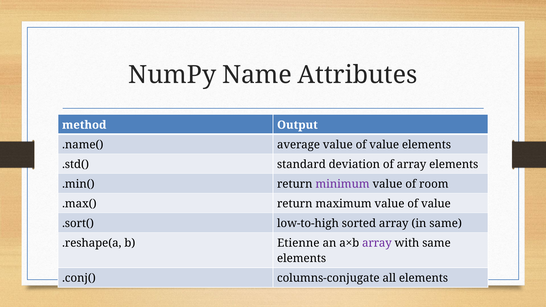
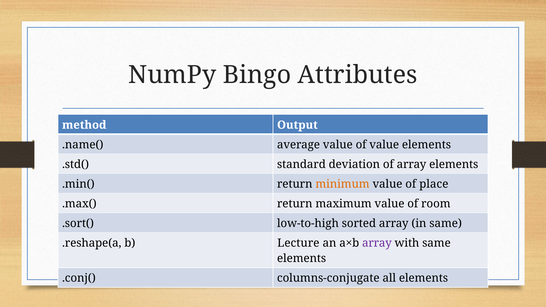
Name: Name -> Bingo
minimum colour: purple -> orange
room: room -> place
maximum value of value: value -> room
Etienne: Etienne -> Lecture
